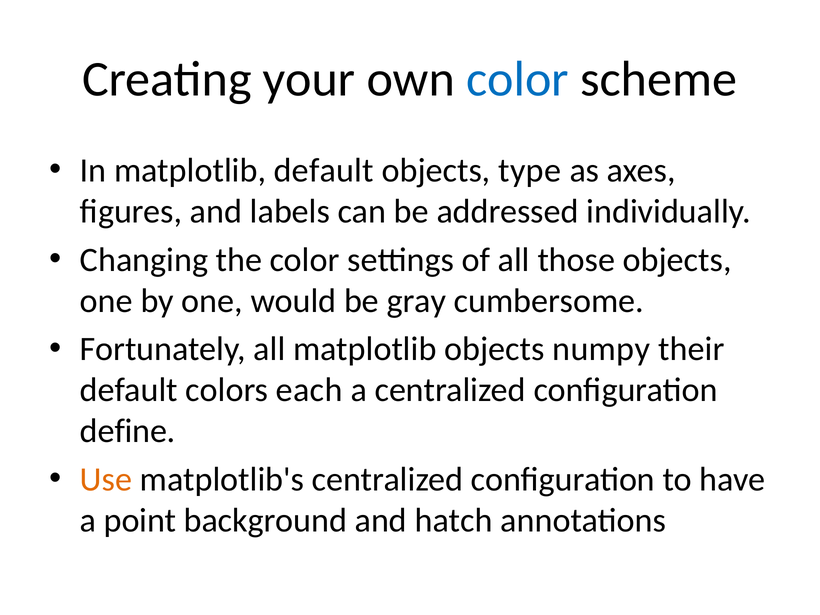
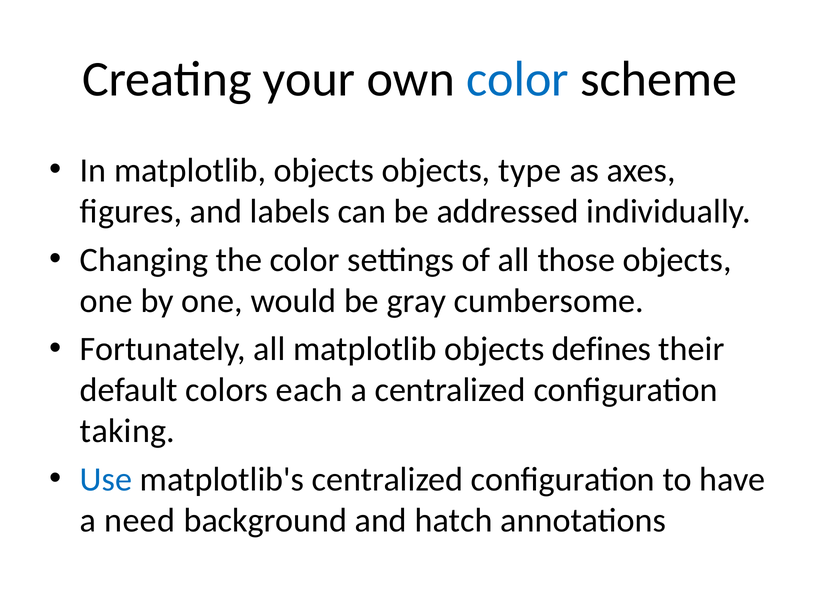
In matplotlib default: default -> objects
numpy: numpy -> defines
define: define -> taking
Use colour: orange -> blue
point: point -> need
